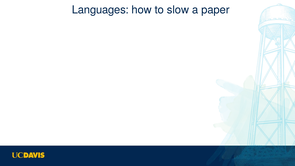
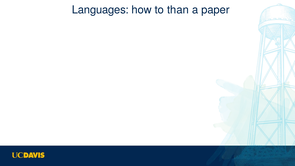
slow: slow -> than
